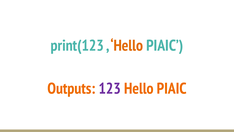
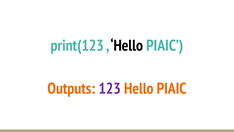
Hello at (127, 45) colour: orange -> black
